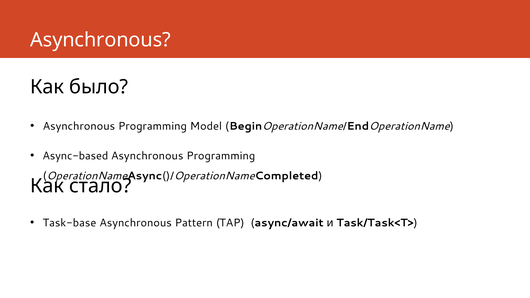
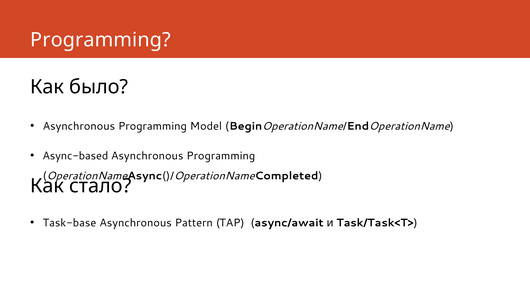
Asynchronous at (101, 40): Asynchronous -> Programming
